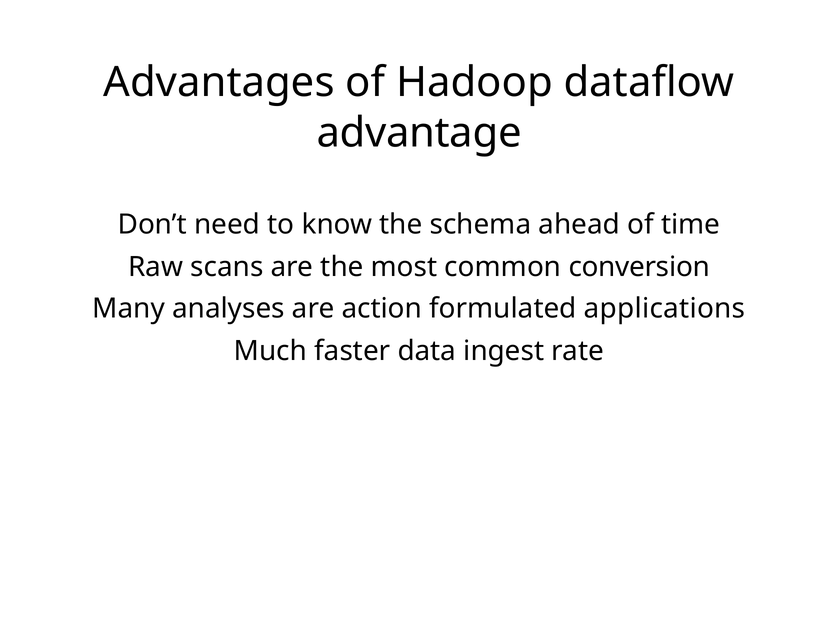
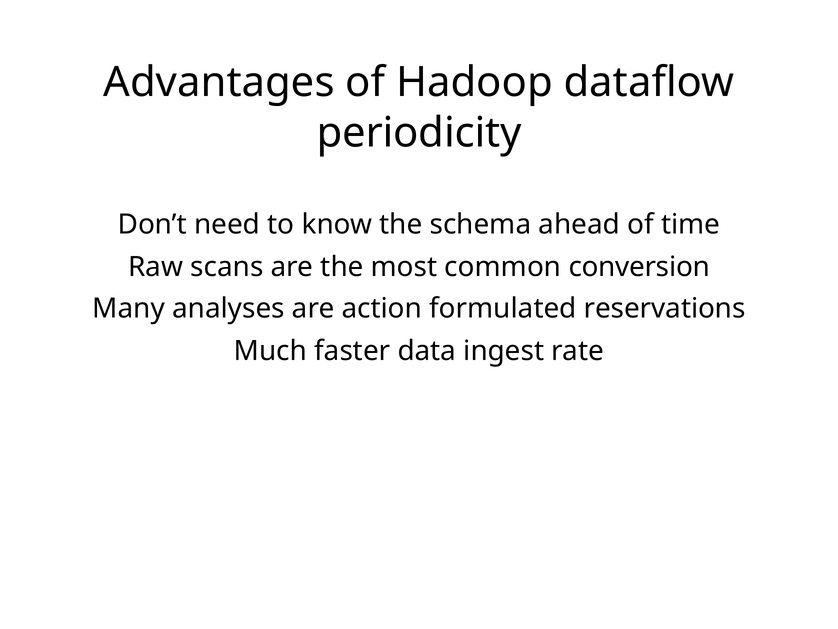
advantage: advantage -> periodicity
applications: applications -> reservations
